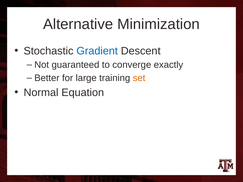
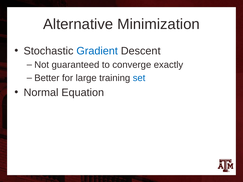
set colour: orange -> blue
